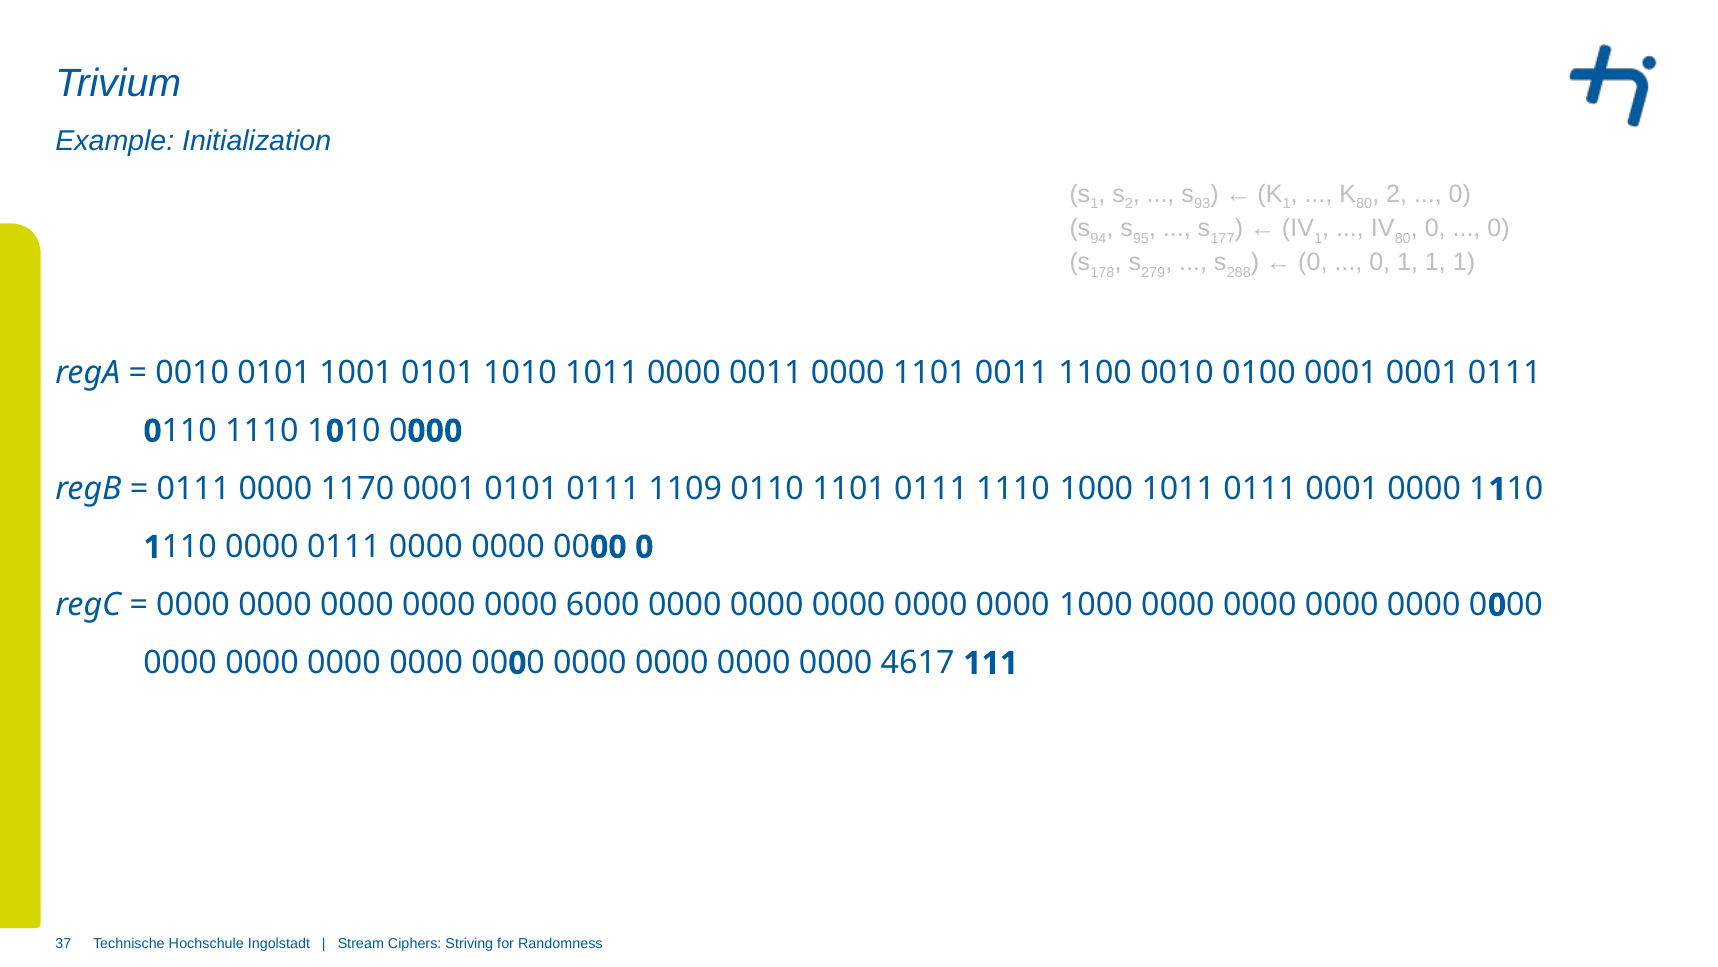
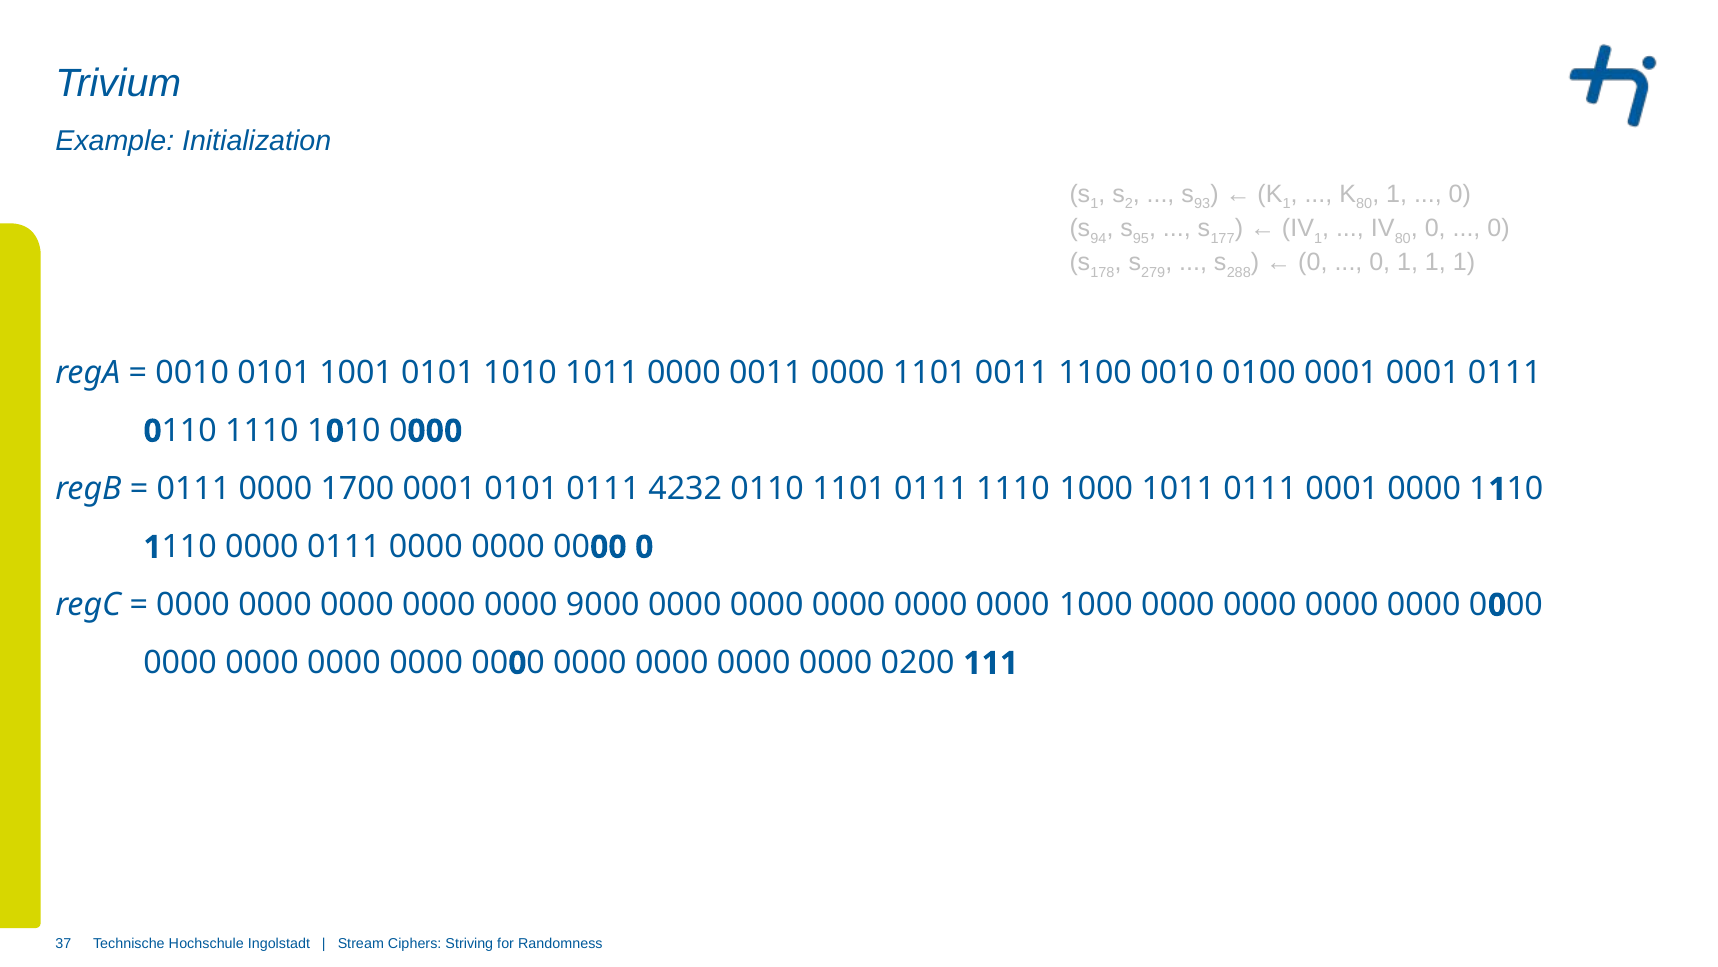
2 at (1397, 194): 2 -> 1
1170: 1170 -> 1700
1109: 1109 -> 4232
6000: 6000 -> 9000
4617: 4617 -> 0200
